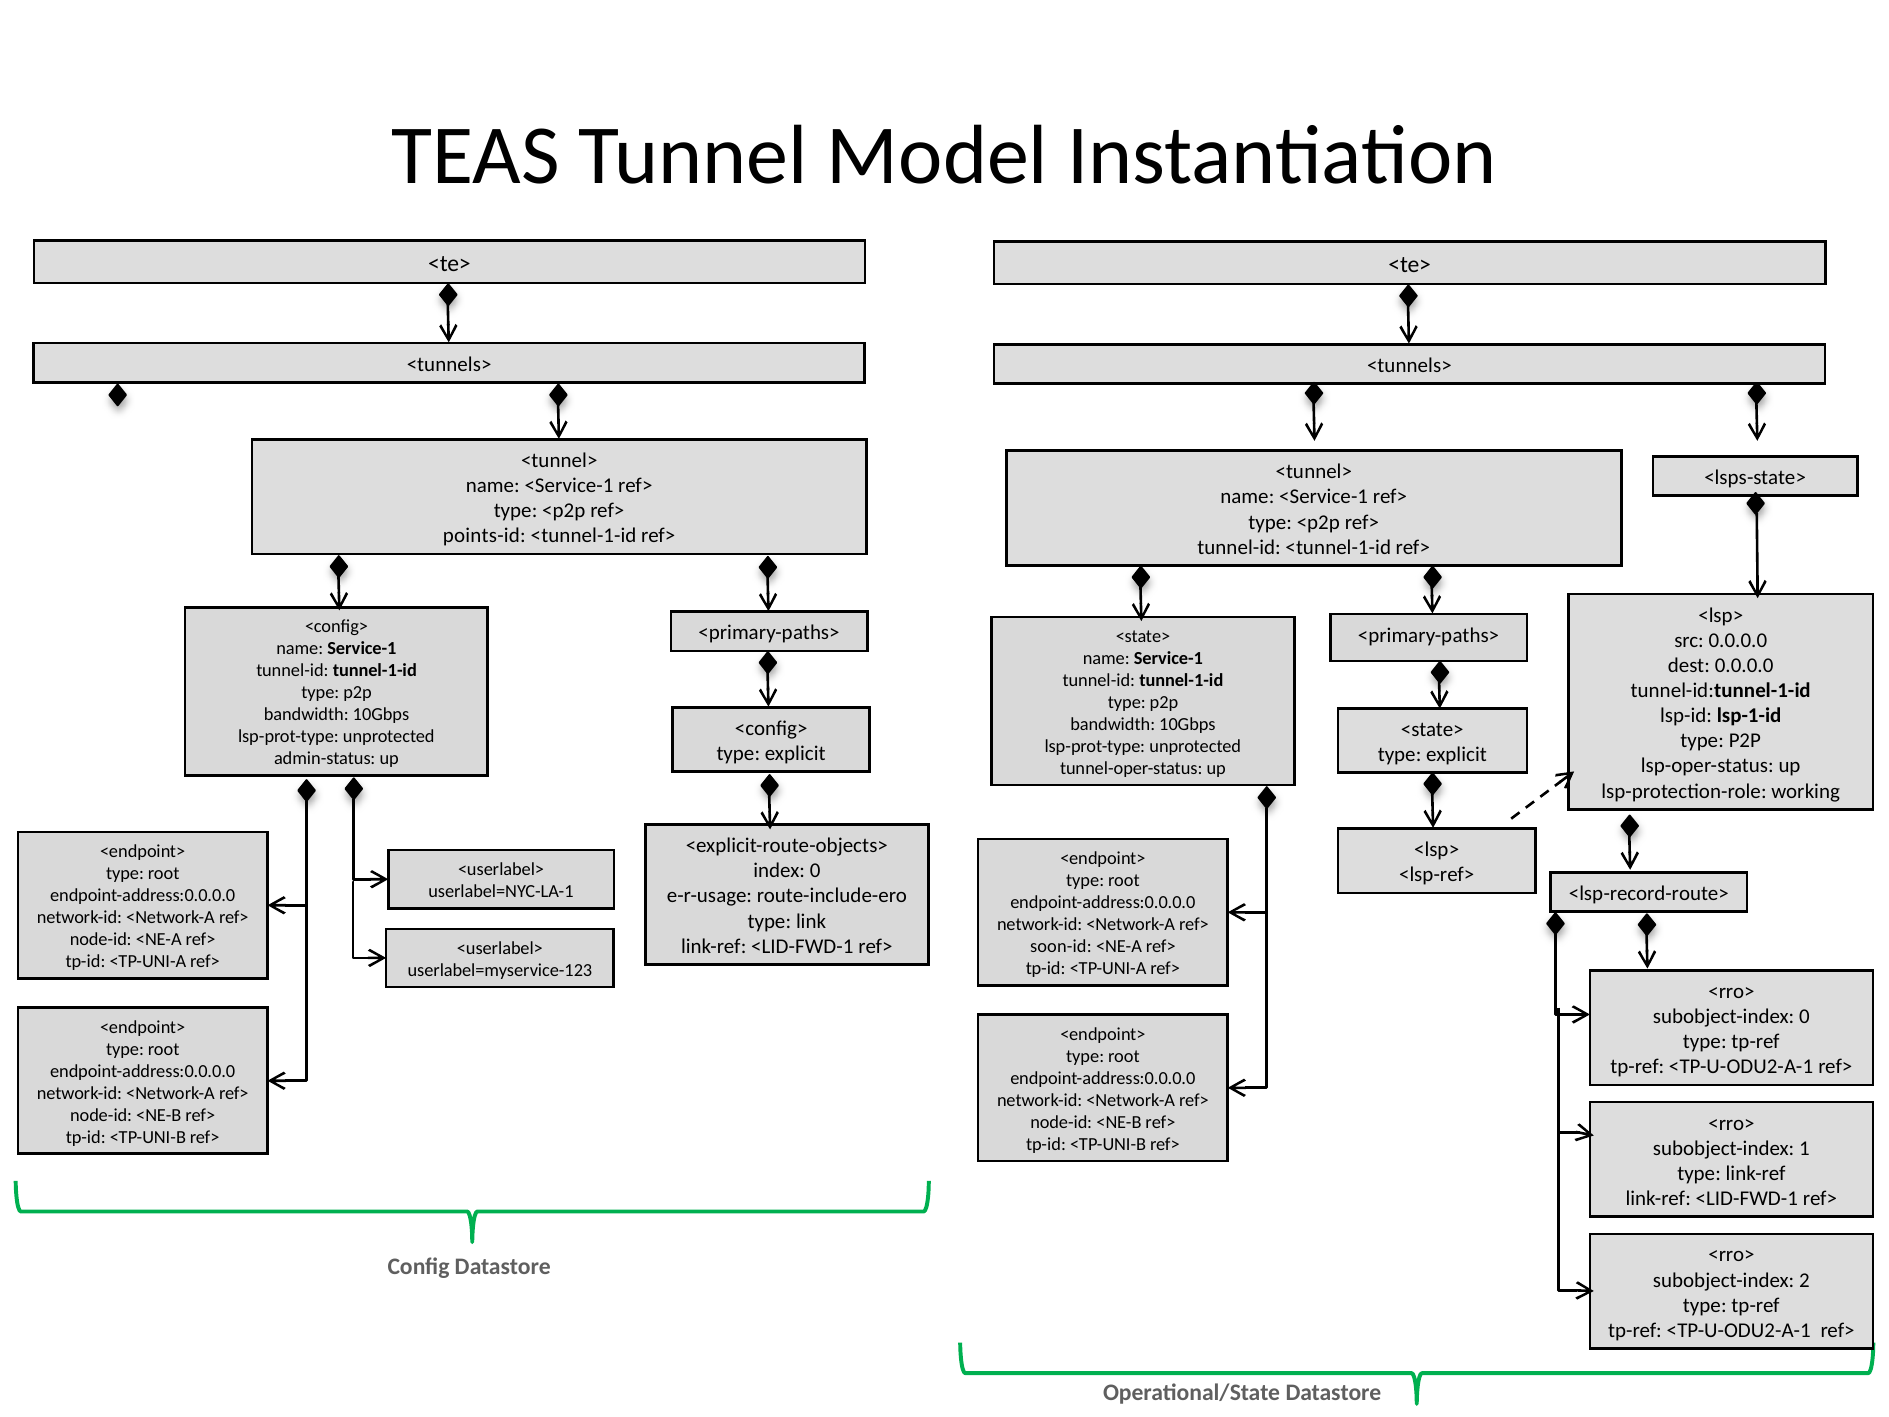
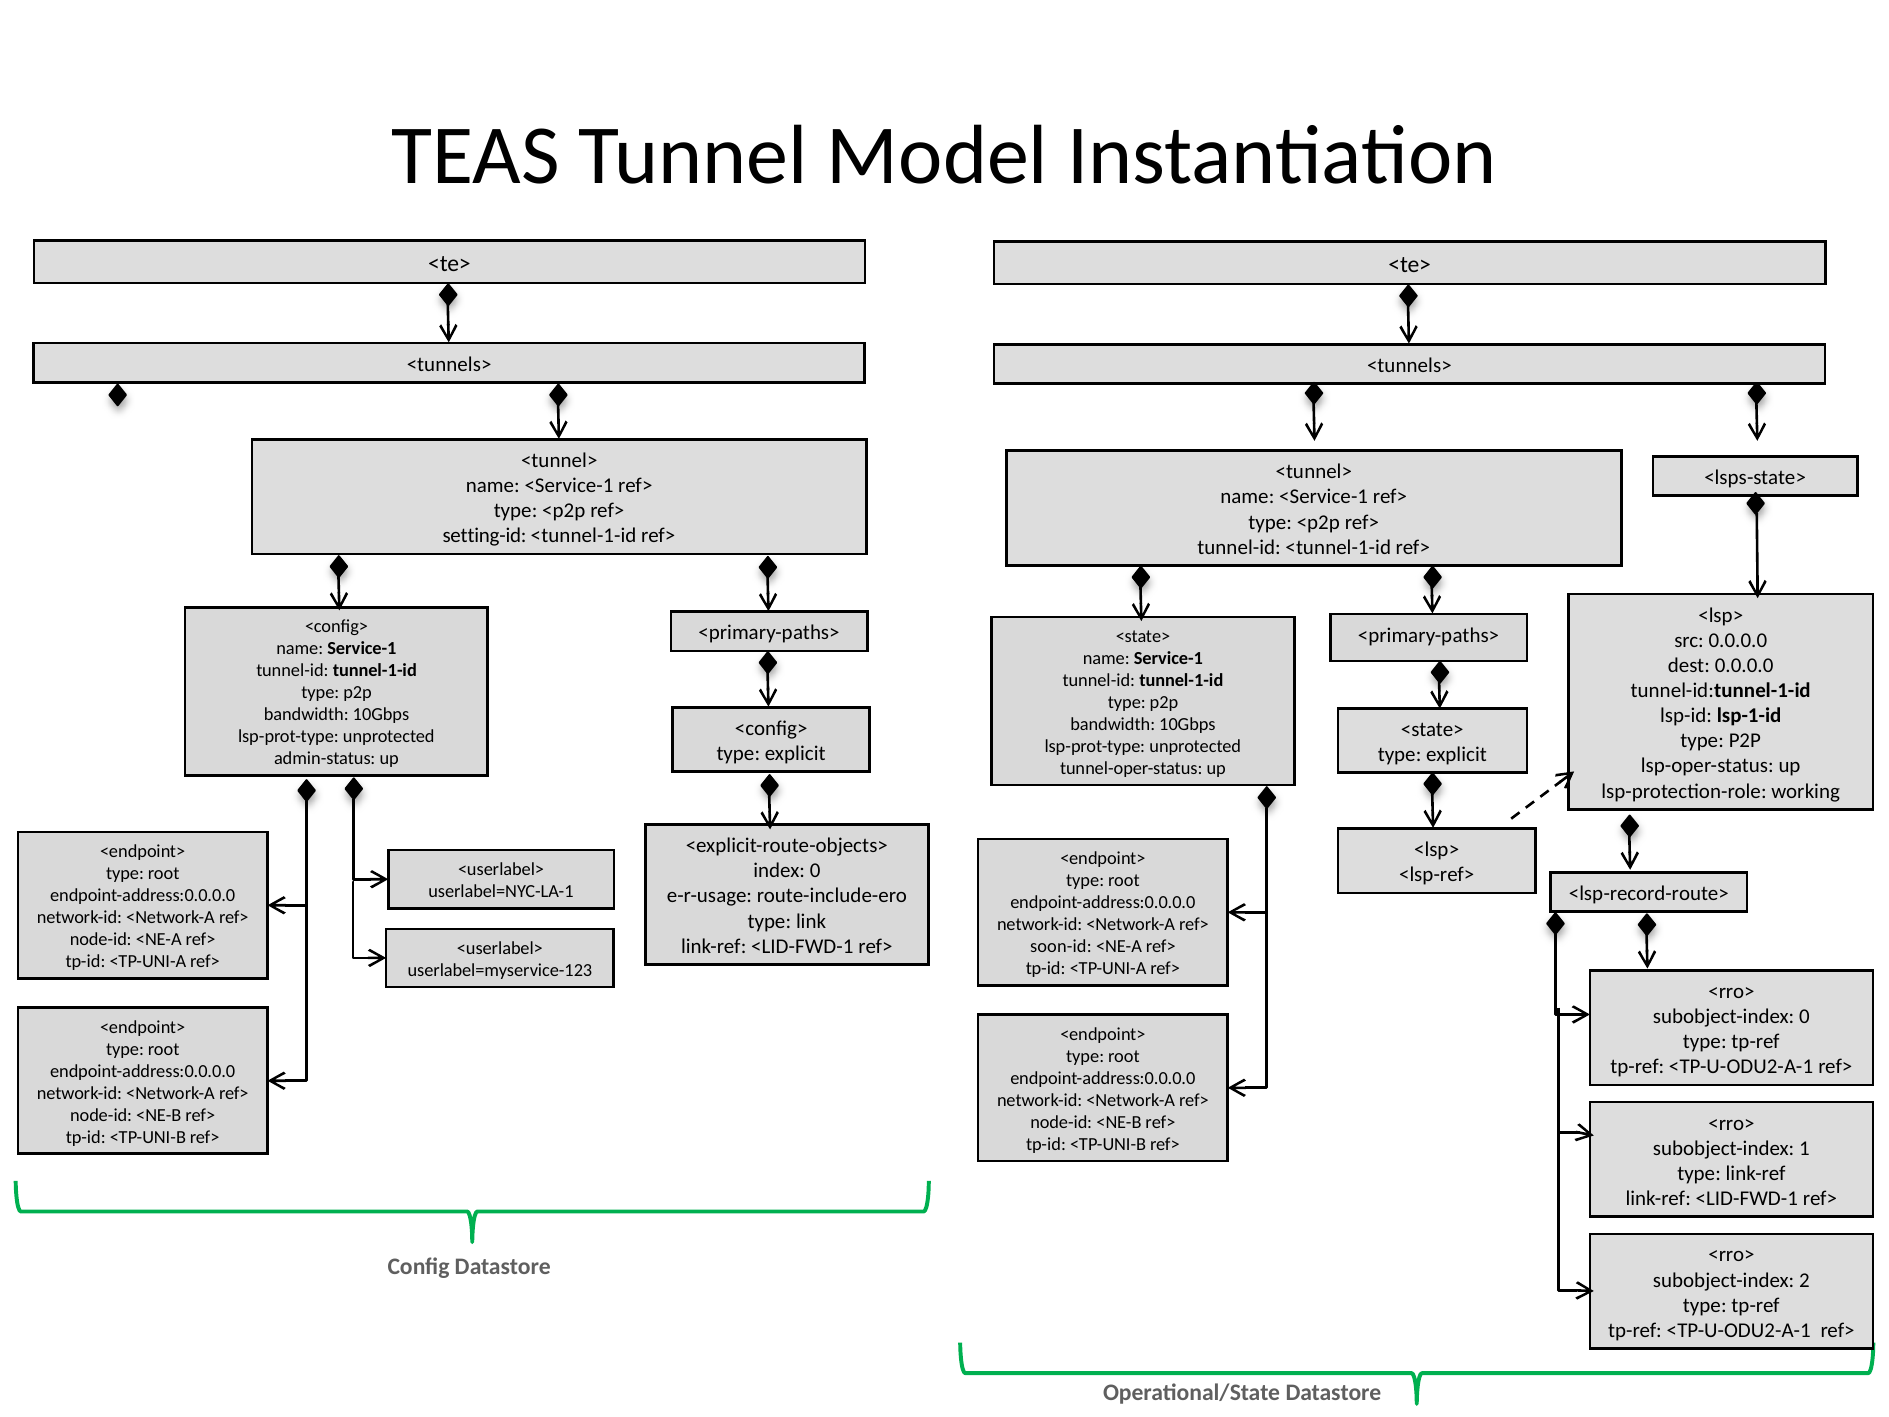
points-id: points-id -> setting-id
